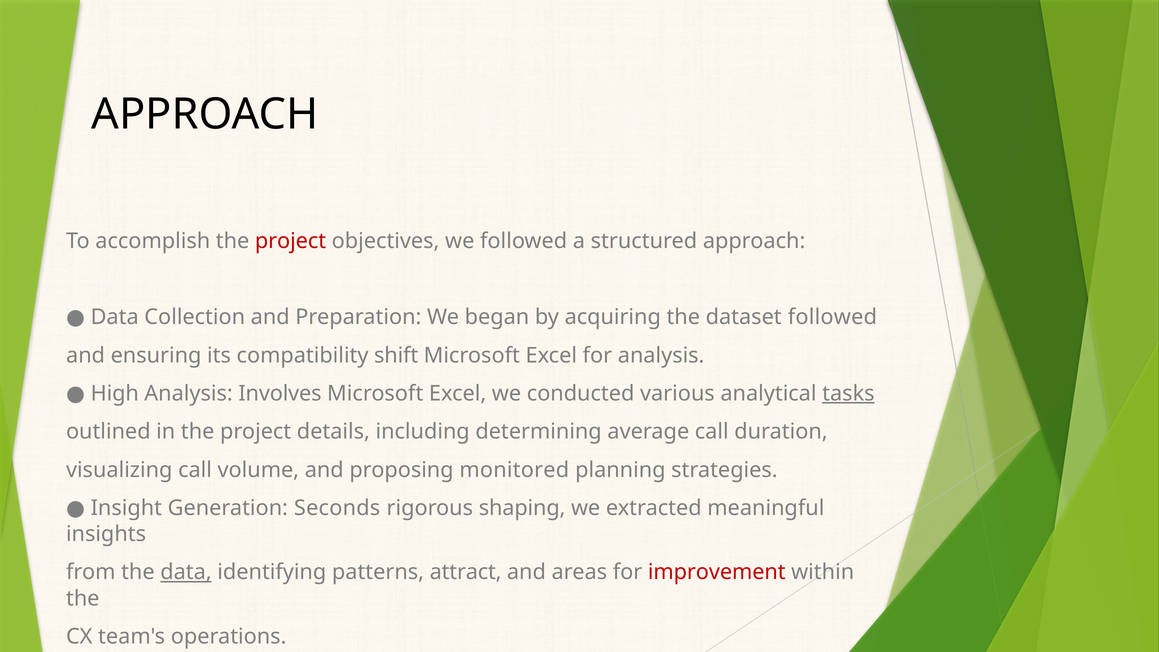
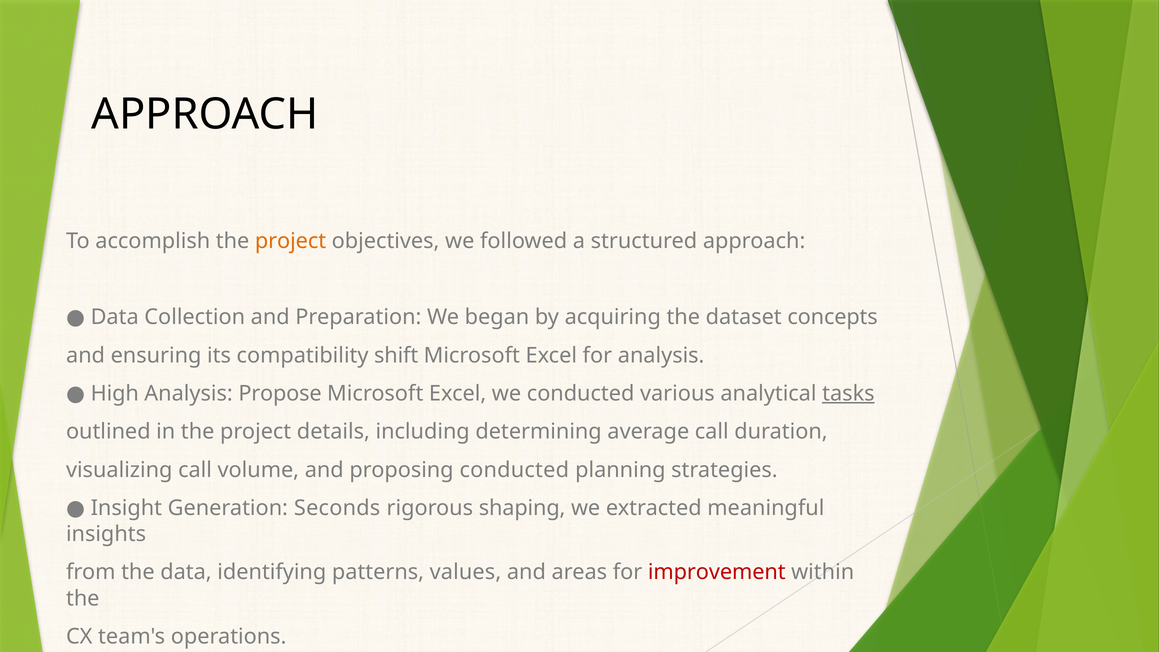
project at (291, 241) colour: red -> orange
dataset followed: followed -> concepts
Involves: Involves -> Propose
proposing monitored: monitored -> conducted
data at (186, 572) underline: present -> none
attract: attract -> values
